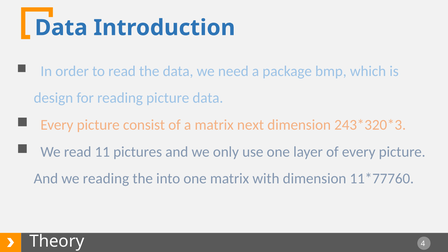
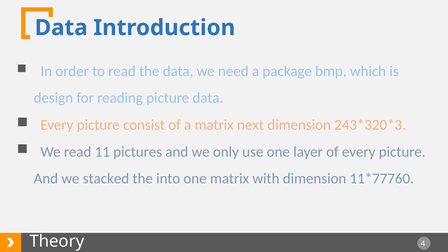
we reading: reading -> stacked
